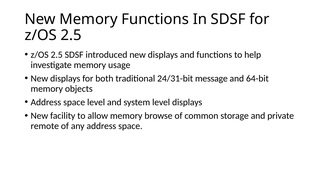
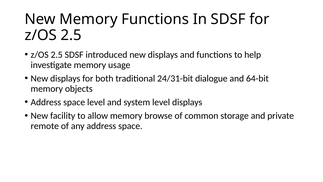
message: message -> dialogue
